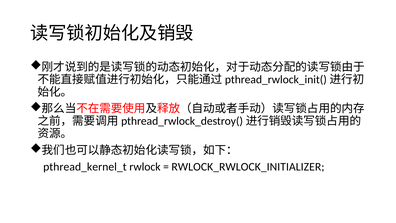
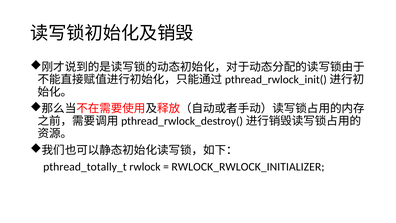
pthread_kernel_t: pthread_kernel_t -> pthread_totally_t
